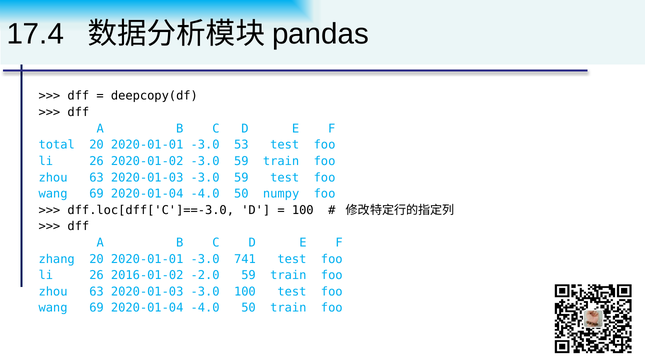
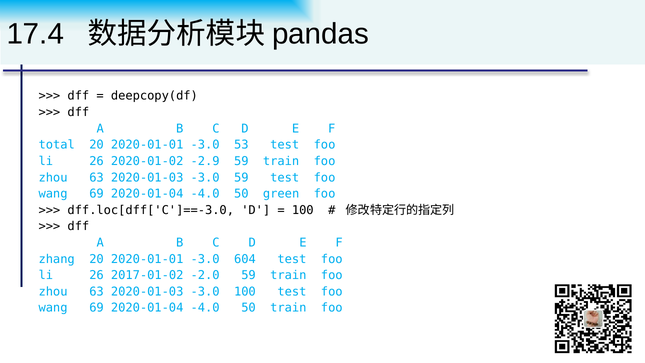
2020-01-02 -3.0: -3.0 -> -2.9
numpy: numpy -> green
741: 741 -> 604
2016-01-02: 2016-01-02 -> 2017-01-02
